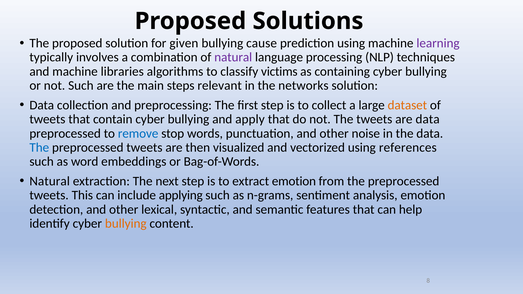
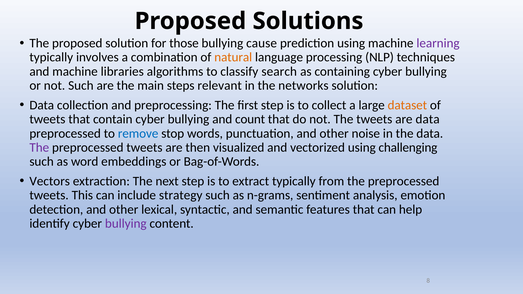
given: given -> those
natural at (233, 57) colour: purple -> orange
victims: victims -> search
apply: apply -> count
The at (39, 148) colour: blue -> purple
references: references -> challenging
Natural at (50, 181): Natural -> Vectors
extract emotion: emotion -> typically
applying: applying -> strategy
bullying at (126, 224) colour: orange -> purple
